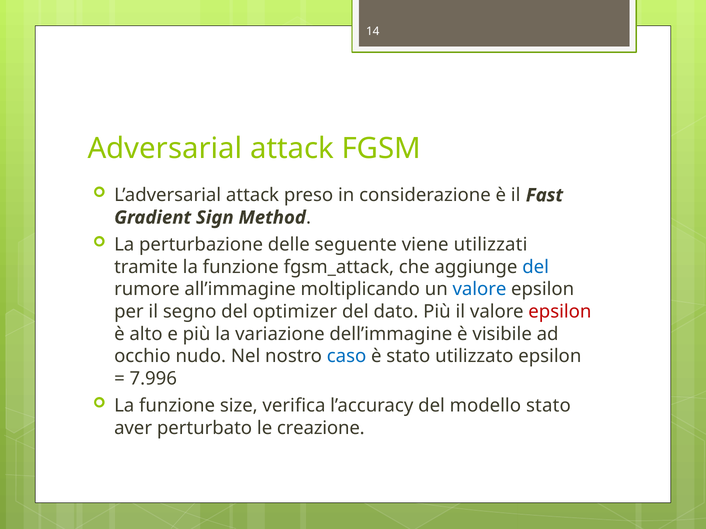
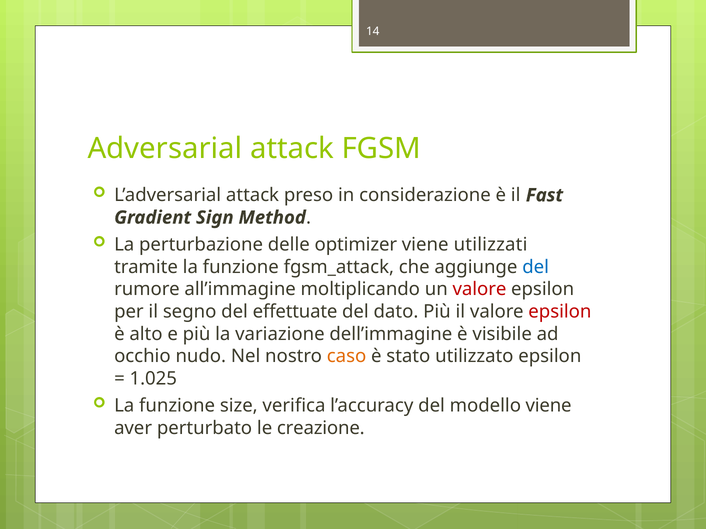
seguente: seguente -> optimizer
valore at (479, 290) colour: blue -> red
optimizer: optimizer -> effettuate
caso colour: blue -> orange
7.996: 7.996 -> 1.025
modello stato: stato -> viene
